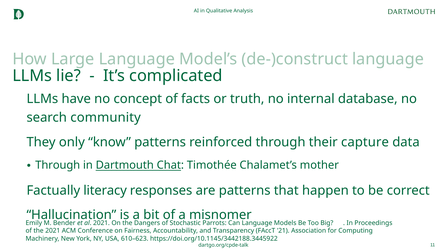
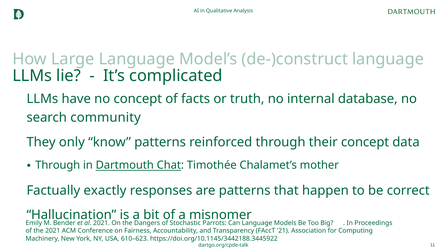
their capture: capture -> concept
literacy: literacy -> exactly
